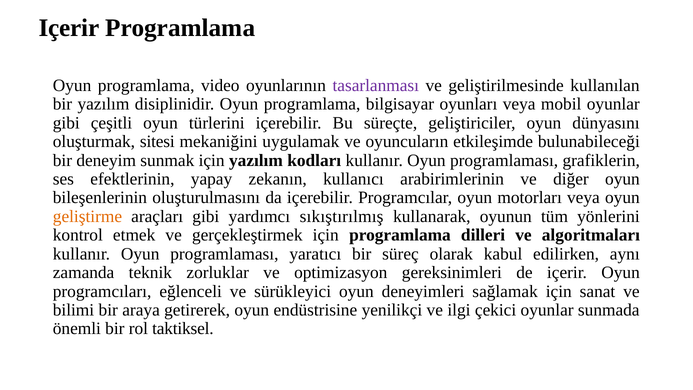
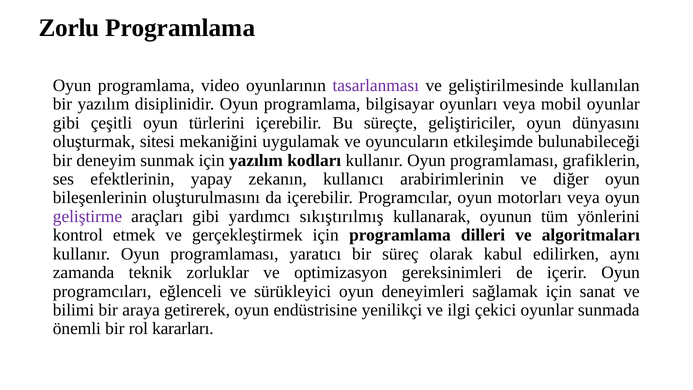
Içerir at (69, 28): Içerir -> Zorlu
geliştirme colour: orange -> purple
taktiksel: taktiksel -> kararları
